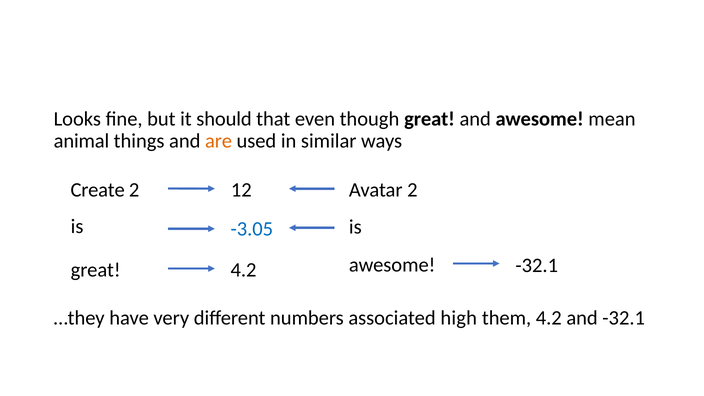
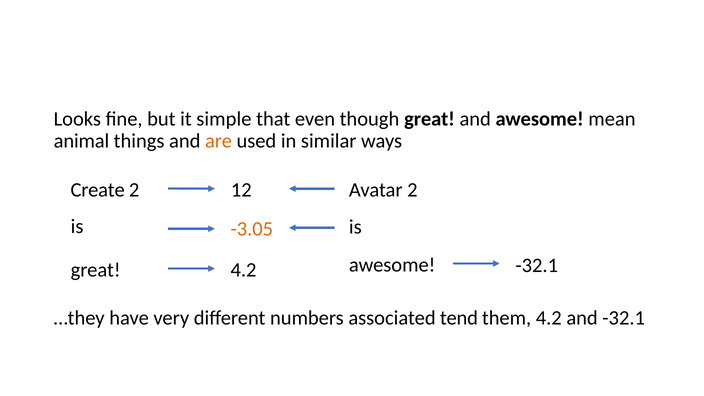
should: should -> simple
-3.05 colour: blue -> orange
high: high -> tend
